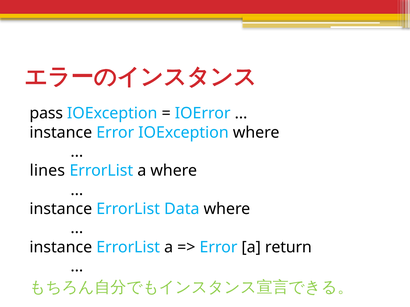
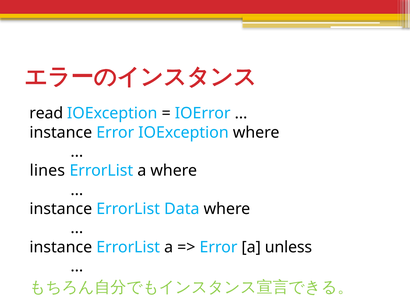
pass: pass -> read
return: return -> unless
